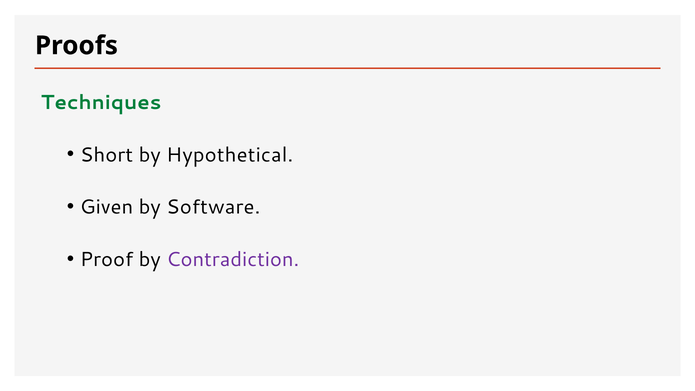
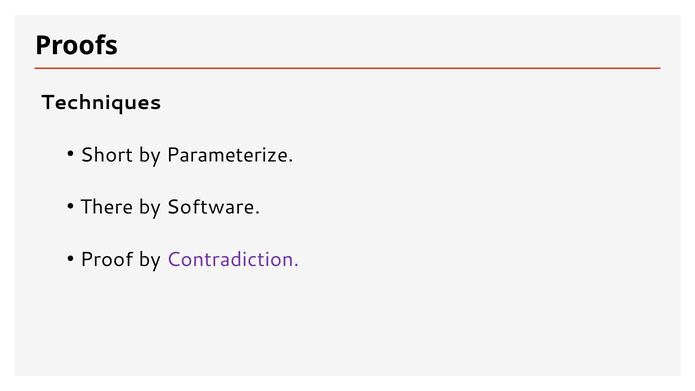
Techniques colour: green -> black
Hypothetical: Hypothetical -> Parameterize
Given: Given -> There
